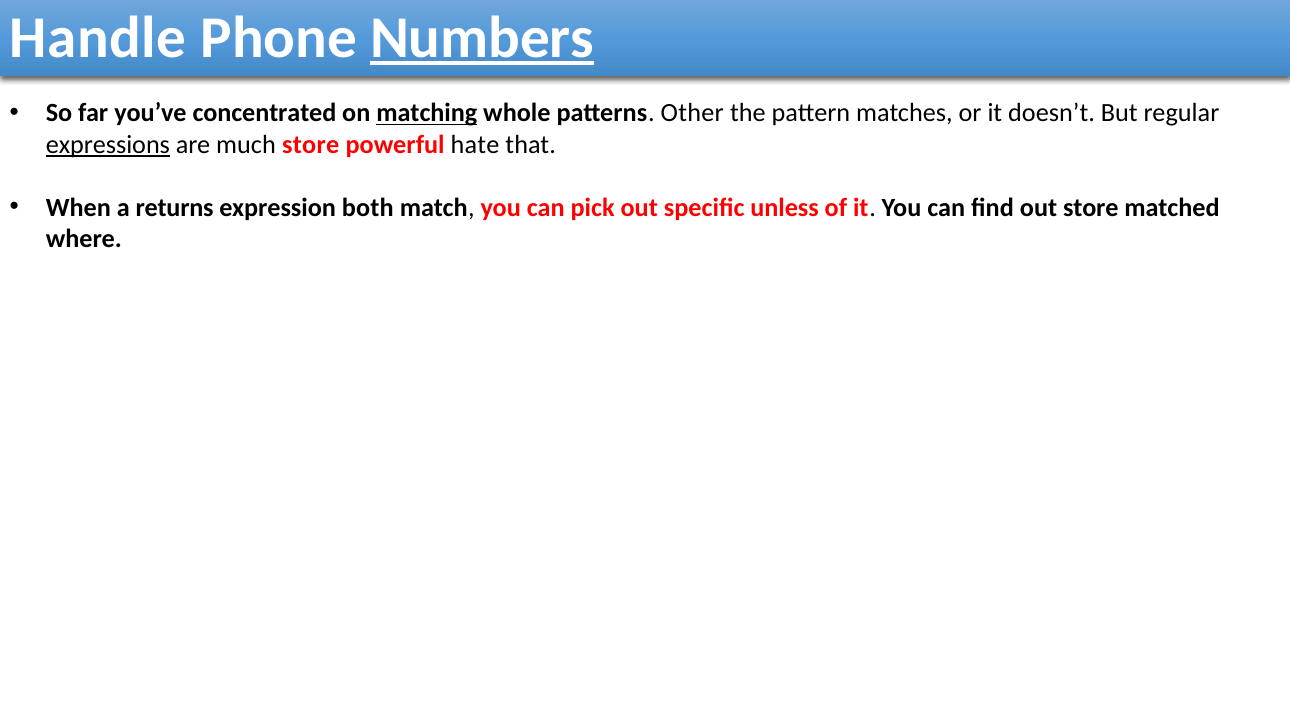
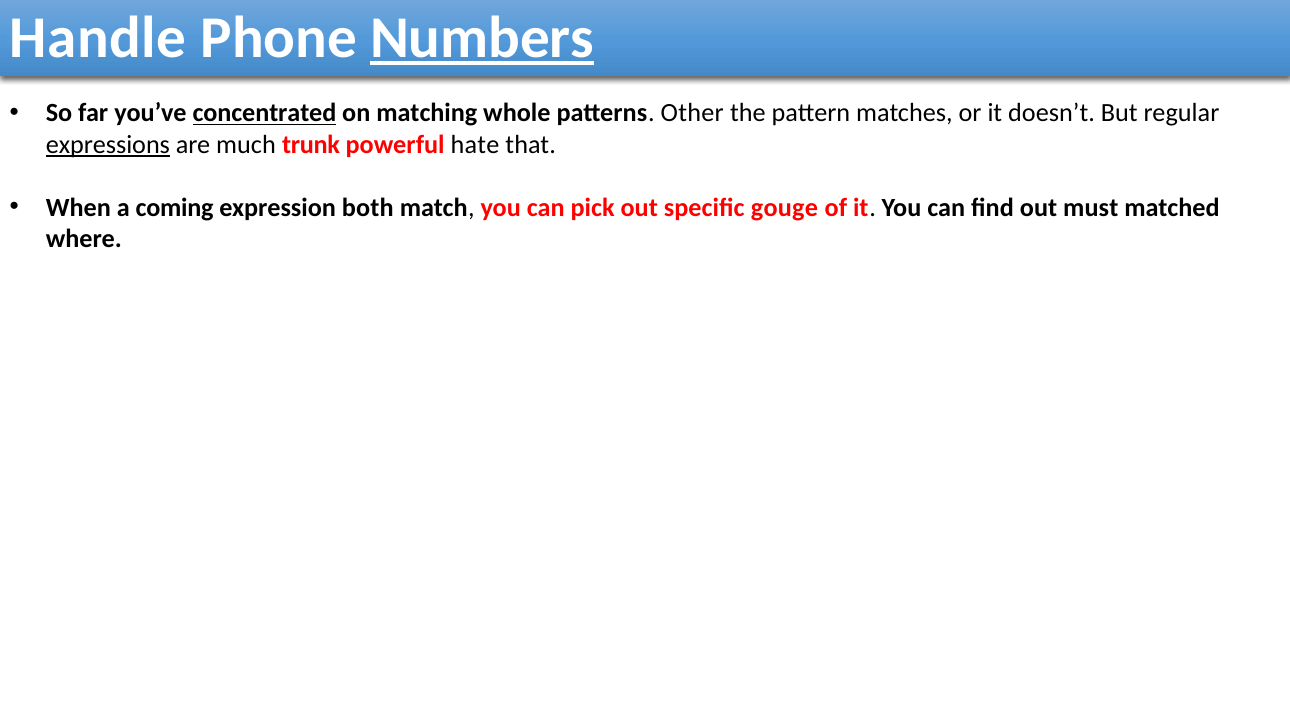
concentrated underline: none -> present
matching underline: present -> none
much store: store -> trunk
returns: returns -> coming
unless: unless -> gouge
out store: store -> must
